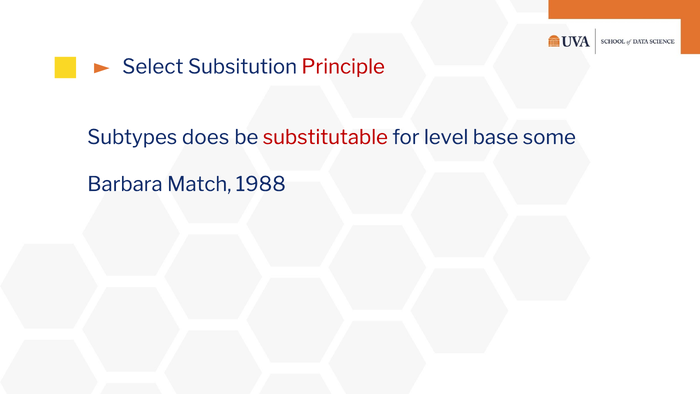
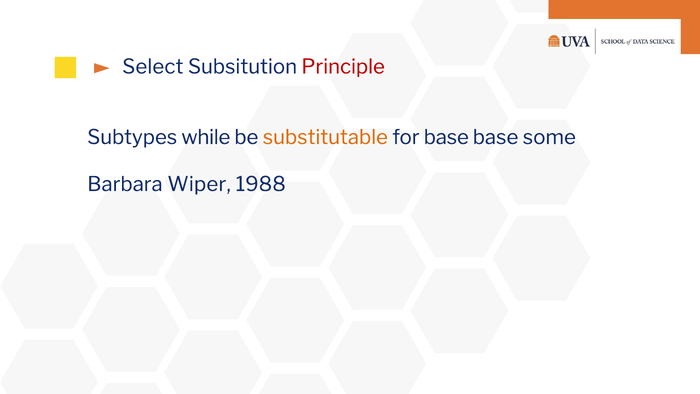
does: does -> while
substitutable colour: red -> orange
for level: level -> base
Match: Match -> Wiper
